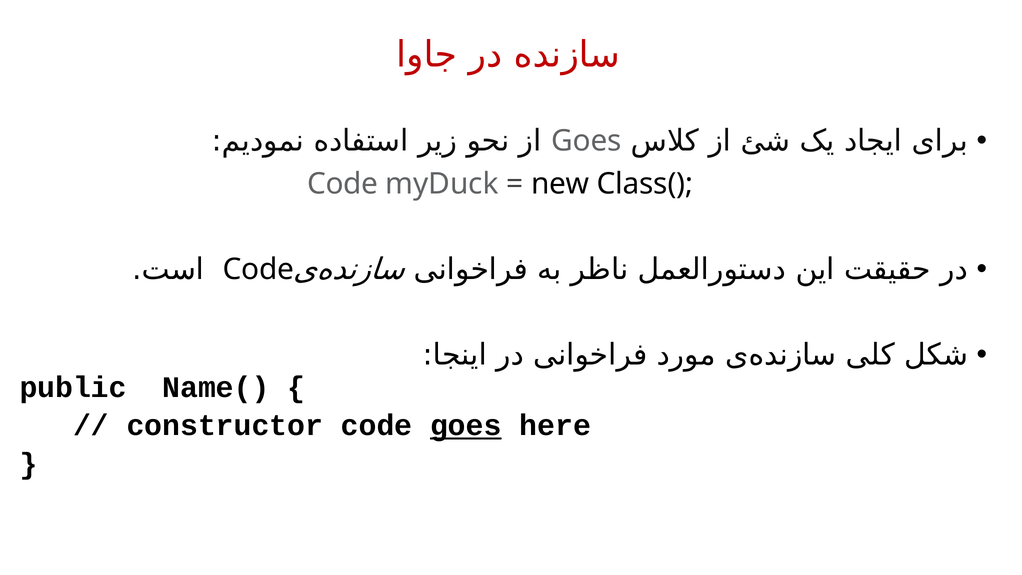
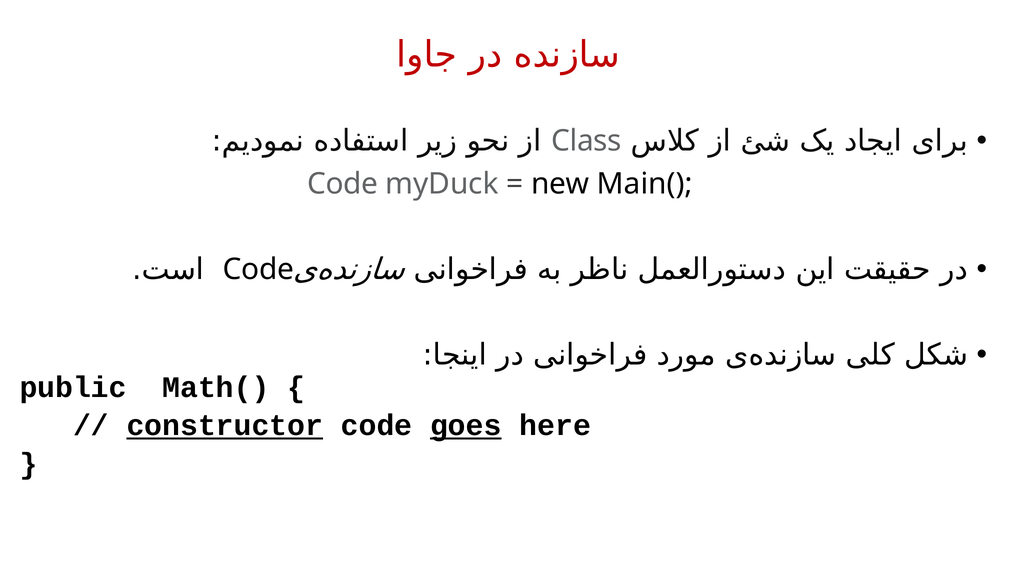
Goes at (586, 141): Goes -> Class
Class(: Class( -> Main(
Name(: Name( -> Math(
constructor underline: none -> present
